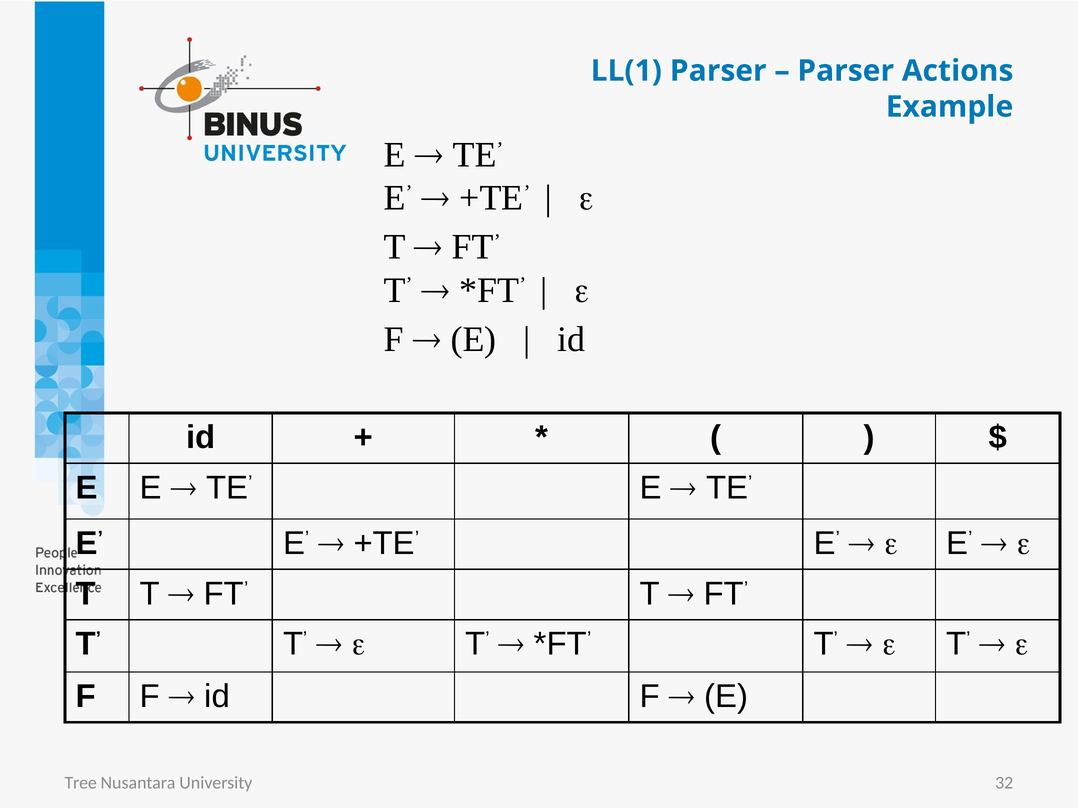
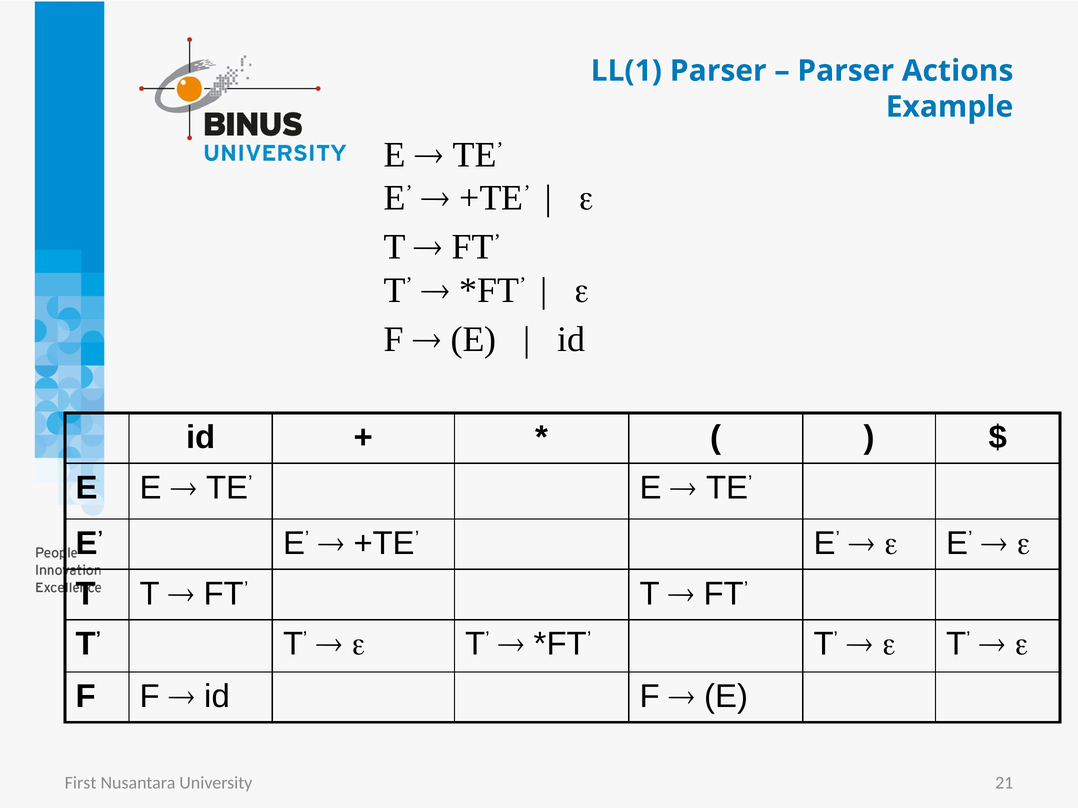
Tree: Tree -> First
32: 32 -> 21
